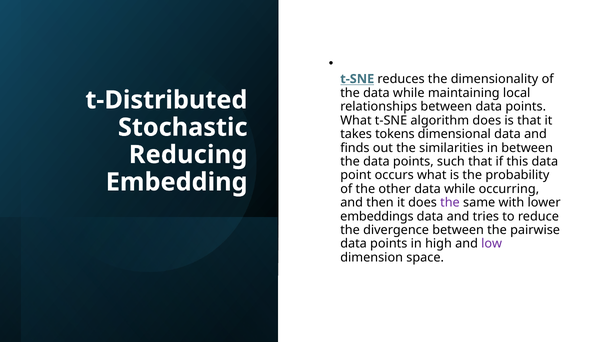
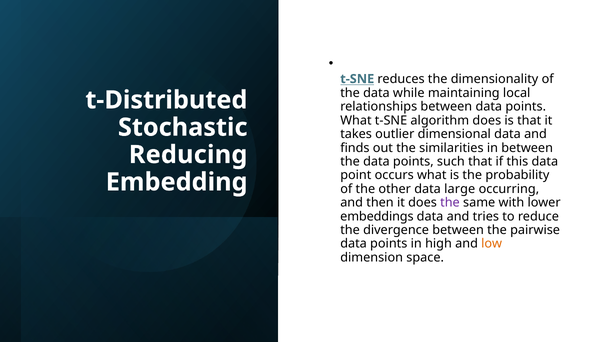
tokens: tokens -> outlier
other data while: while -> large
low colour: purple -> orange
